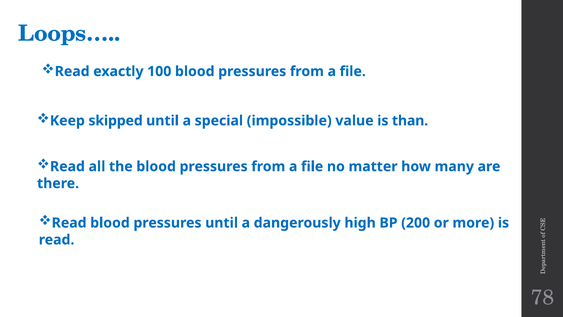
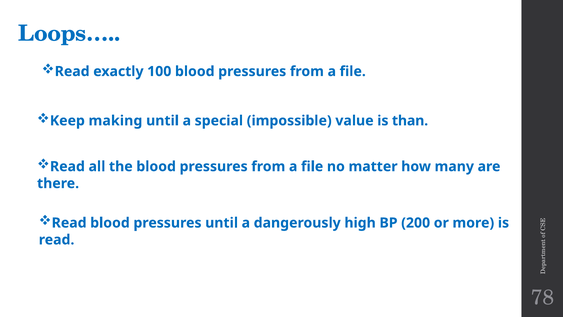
skipped: skipped -> making
